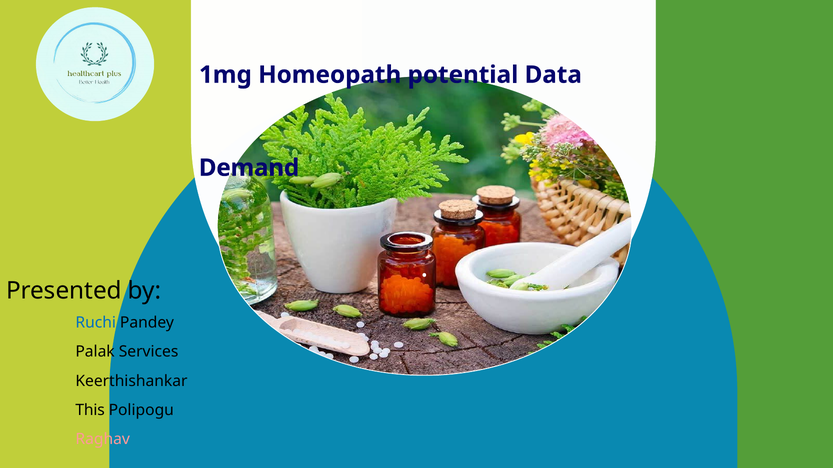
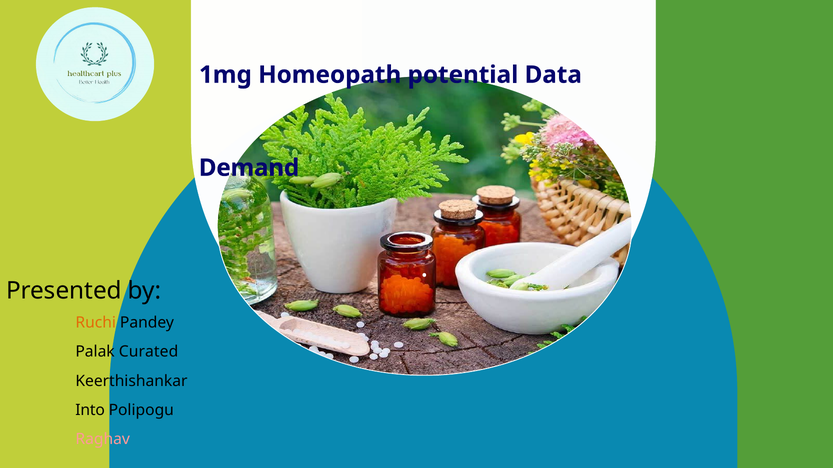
Ruchi colour: blue -> orange
Services: Services -> Curated
This: This -> Into
